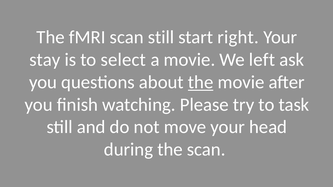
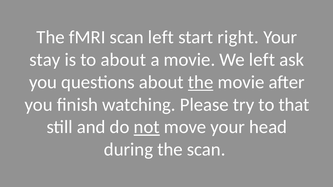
scan still: still -> left
to select: select -> about
task: task -> that
not underline: none -> present
